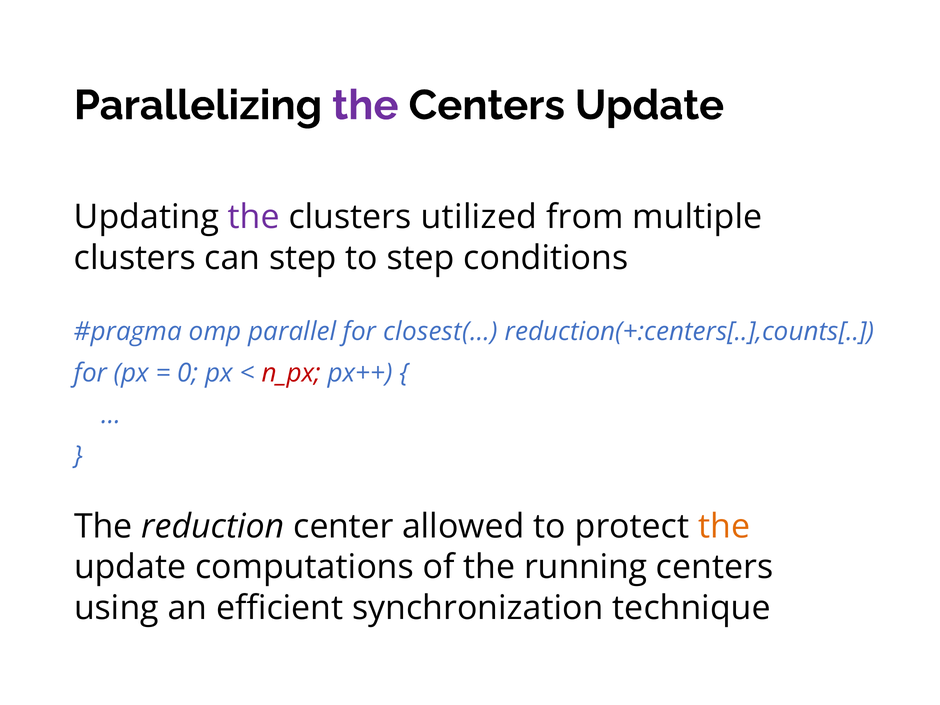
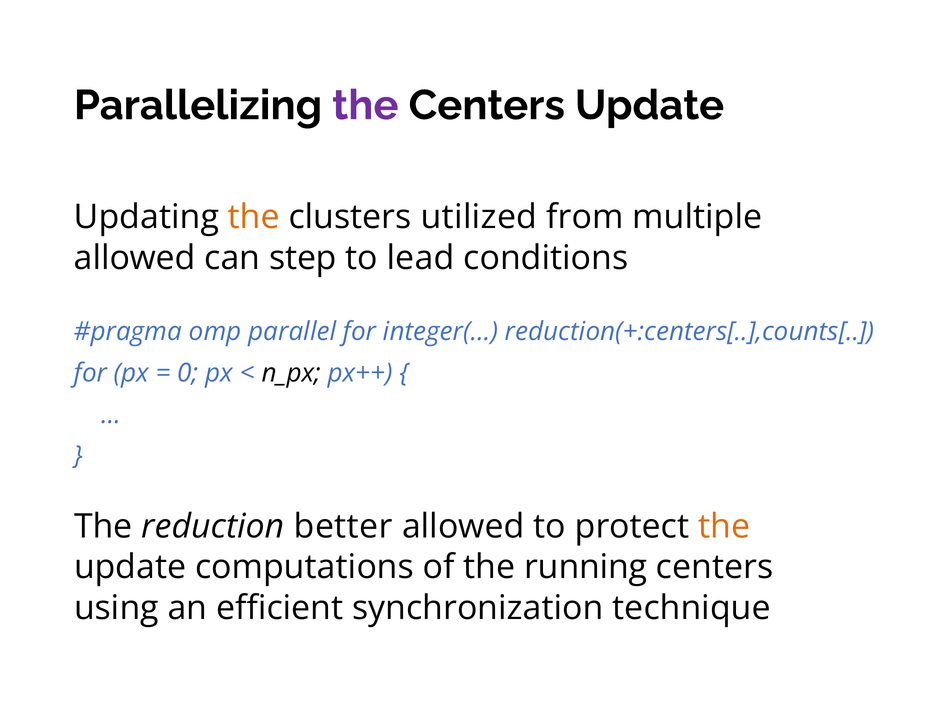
the at (254, 217) colour: purple -> orange
clusters at (135, 258): clusters -> allowed
to step: step -> lead
closest(…: closest(… -> integer(…
n_px colour: red -> black
center: center -> better
